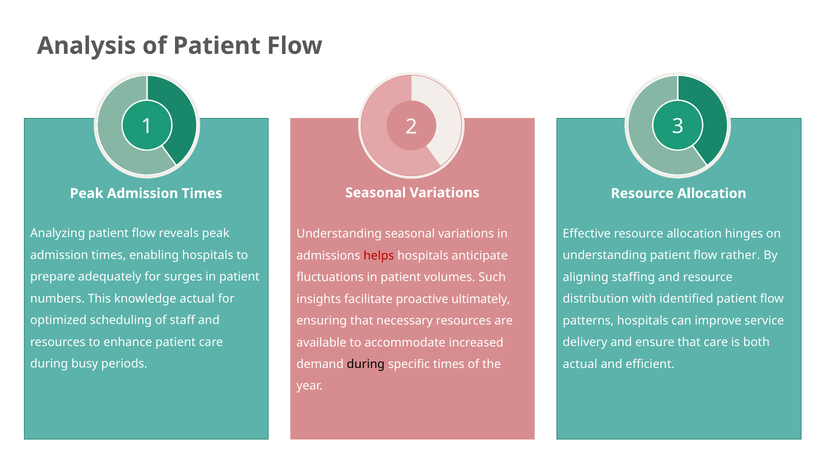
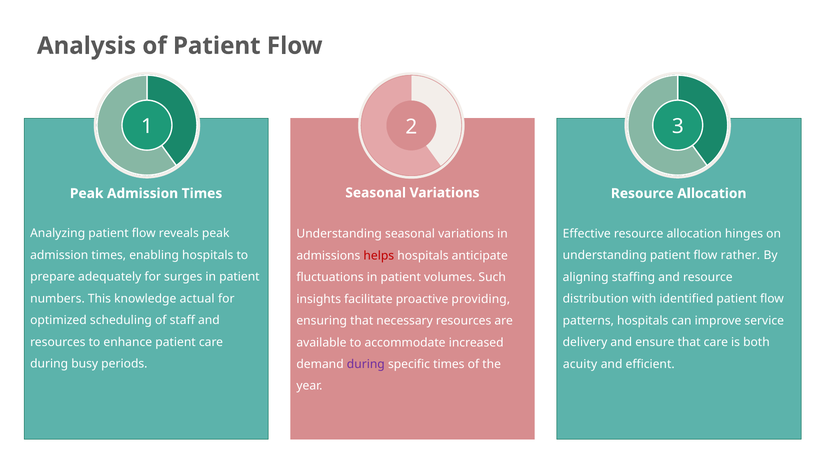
ultimately: ultimately -> providing
actual at (580, 364): actual -> acuity
during at (366, 364) colour: black -> purple
